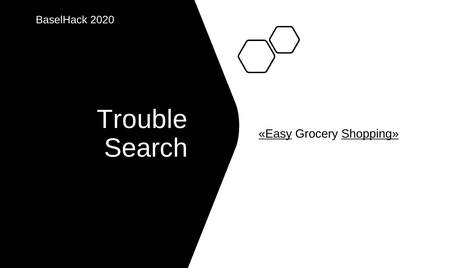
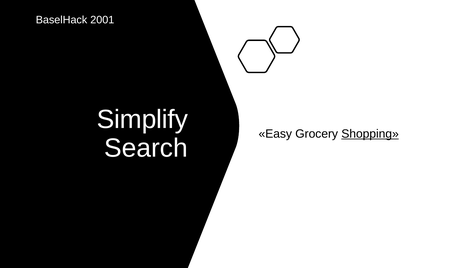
2020: 2020 -> 2001
Trouble: Trouble -> Simplify
Easy underline: present -> none
